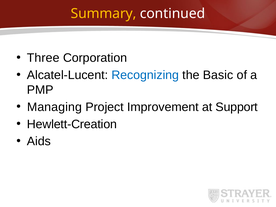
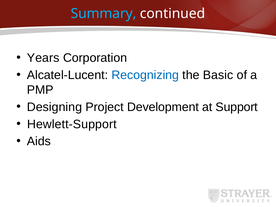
Summary colour: yellow -> light blue
Three: Three -> Years
Managing: Managing -> Designing
Improvement: Improvement -> Development
Hewlett-Creation: Hewlett-Creation -> Hewlett-Support
